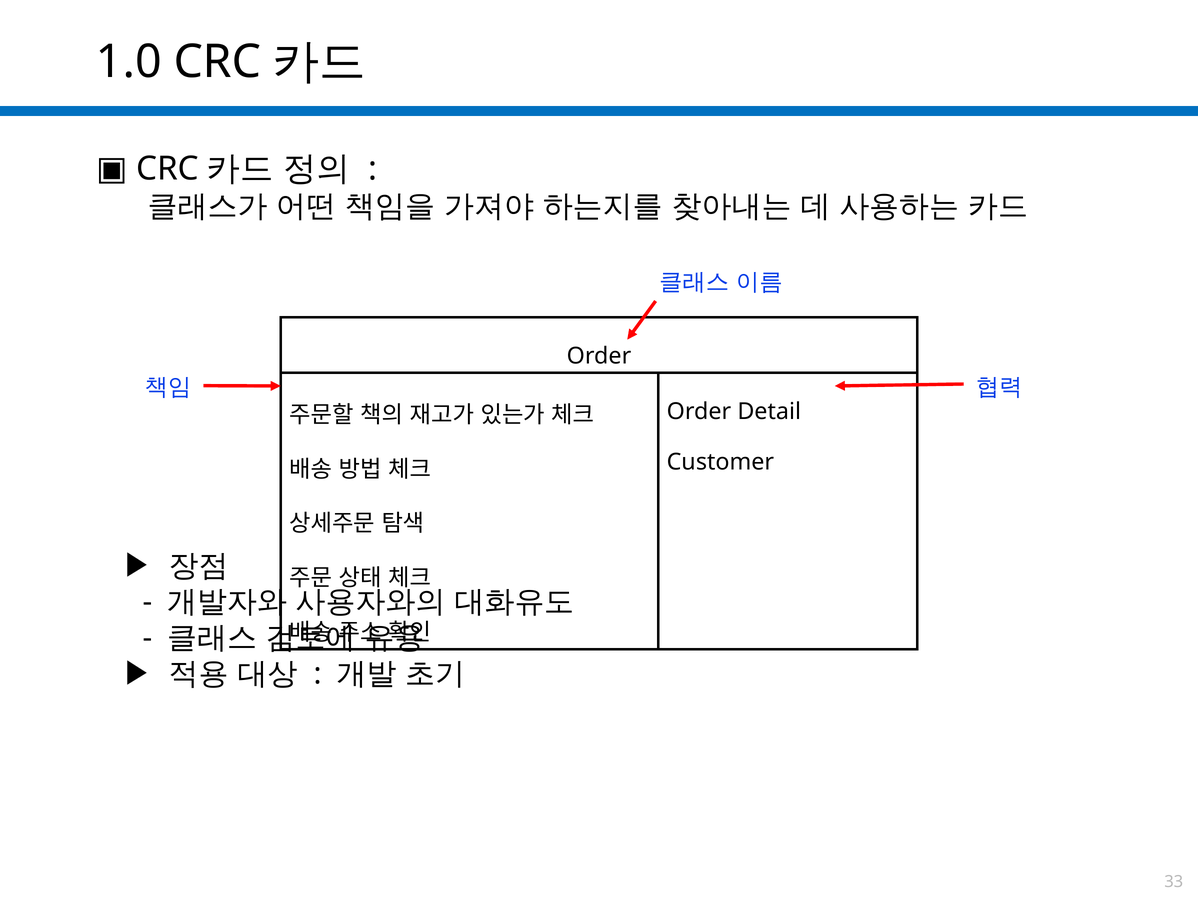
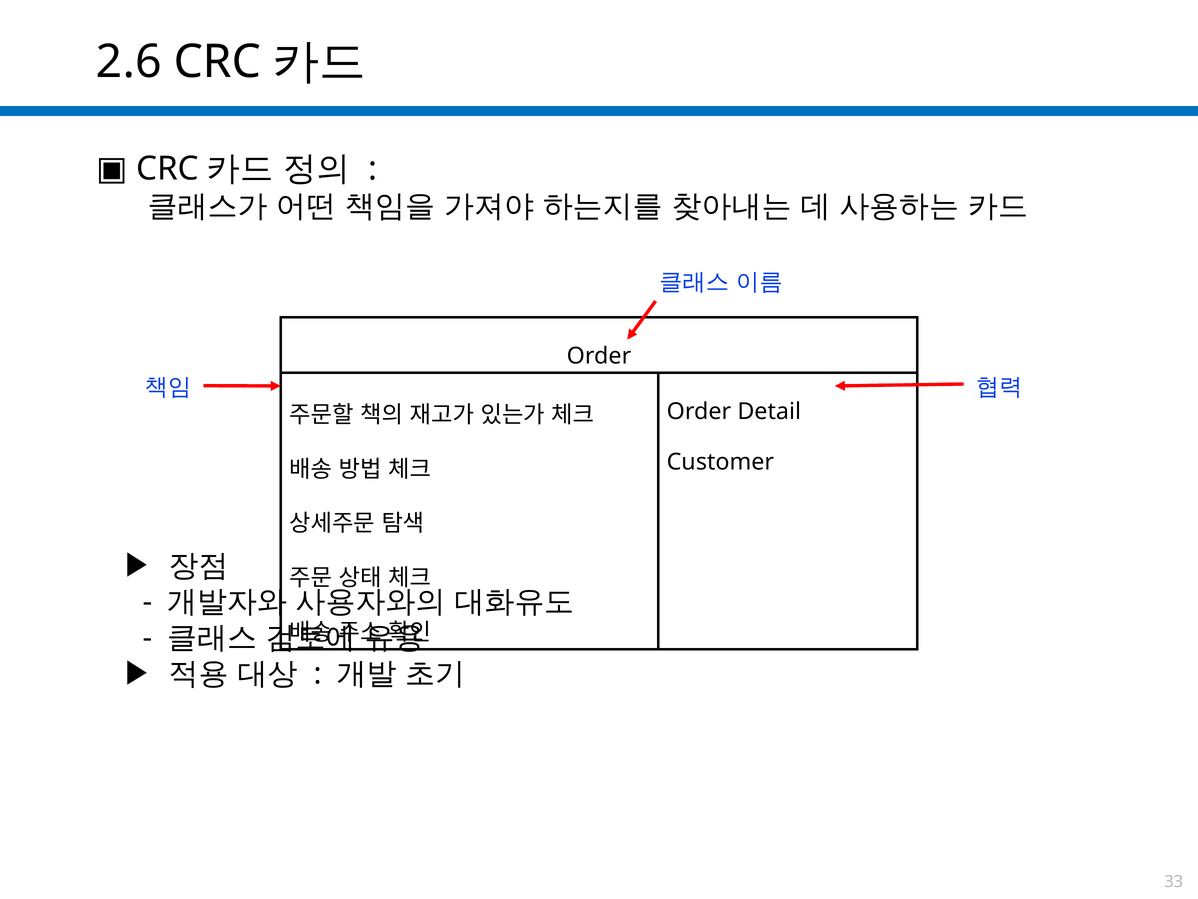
1.0: 1.0 -> 2.6
